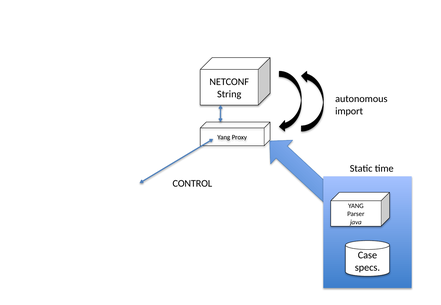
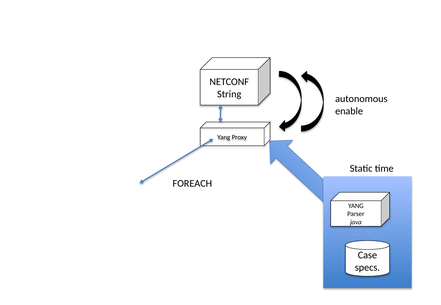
import: import -> enable
CONTROL: CONTROL -> FOREACH
